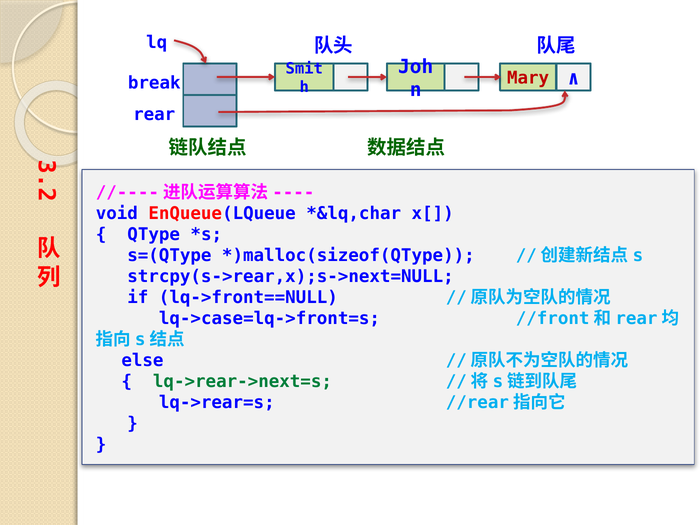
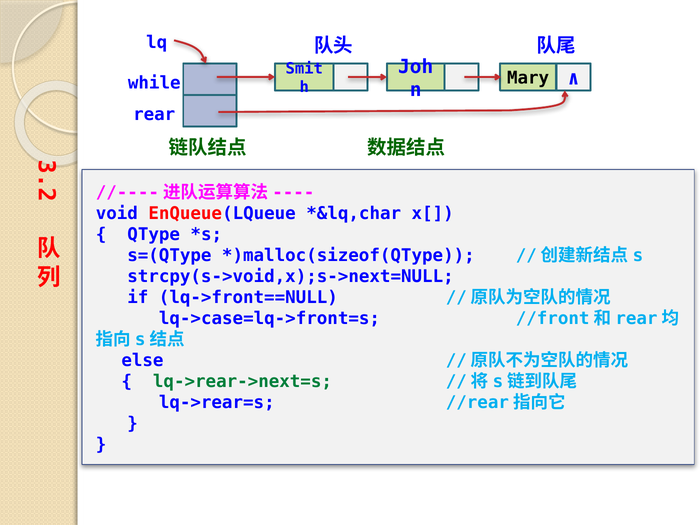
Mary colour: red -> black
break: break -> while
strcpy(s->rear,x);s->next=NULL: strcpy(s->rear,x);s->next=NULL -> strcpy(s->void,x);s->next=NULL
